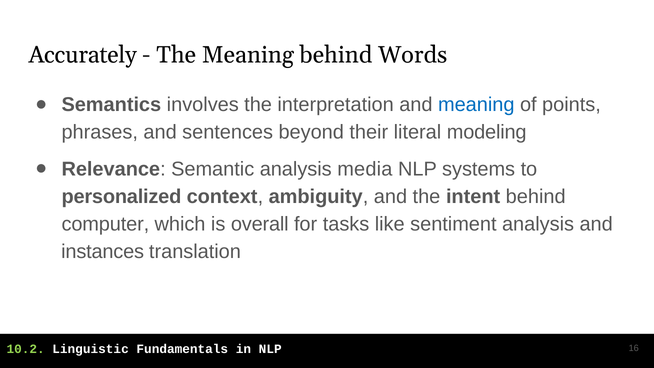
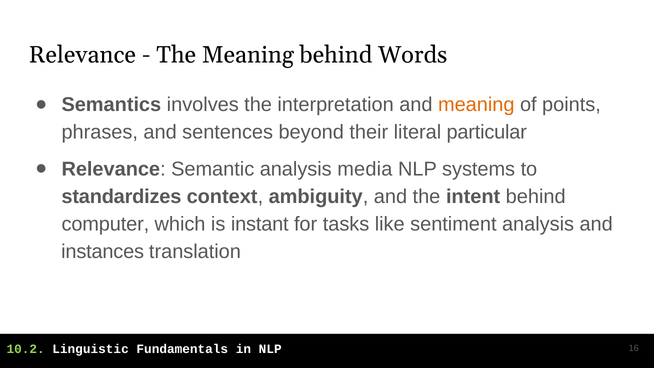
Accurately at (83, 55): Accurately -> Relevance
meaning at (476, 105) colour: blue -> orange
modeling: modeling -> particular
personalized: personalized -> standardizes
overall: overall -> instant
